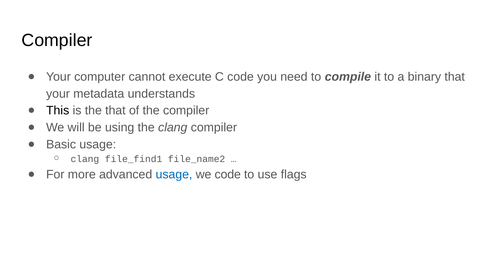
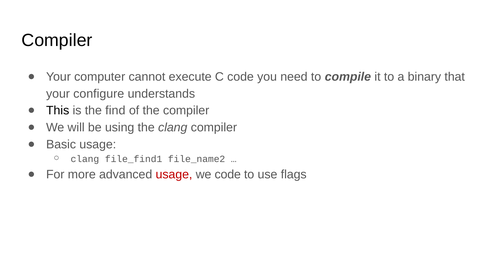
metadata: metadata -> configure
the that: that -> find
usage at (174, 175) colour: blue -> red
